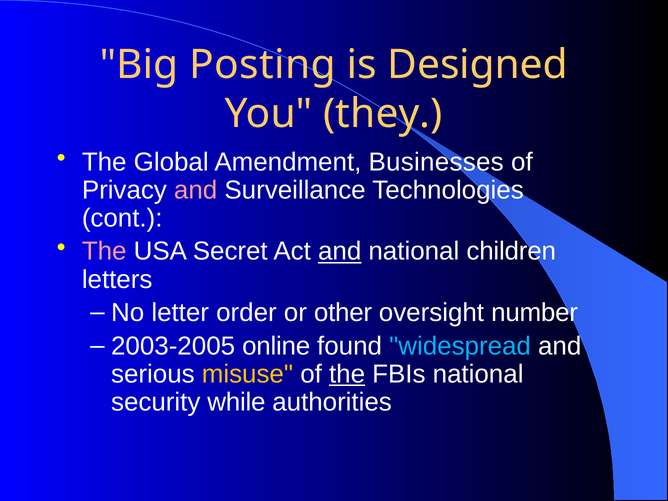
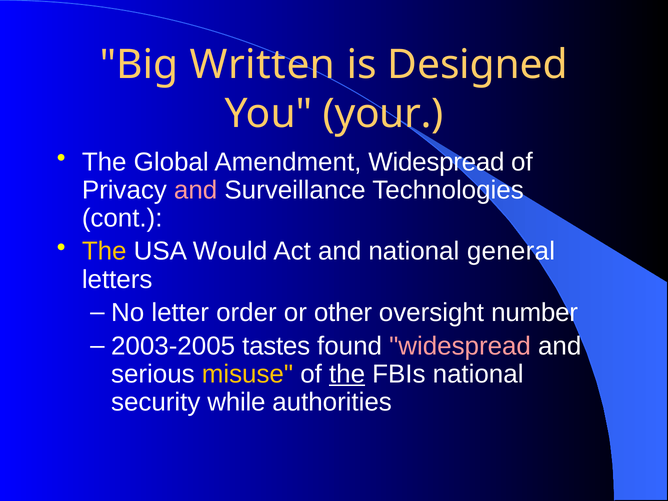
Posting: Posting -> Written
they: they -> your
Amendment Businesses: Businesses -> Widespread
The at (104, 251) colour: pink -> yellow
Secret: Secret -> Would
and at (340, 251) underline: present -> none
children: children -> general
online: online -> tastes
widespread at (460, 346) colour: light blue -> pink
